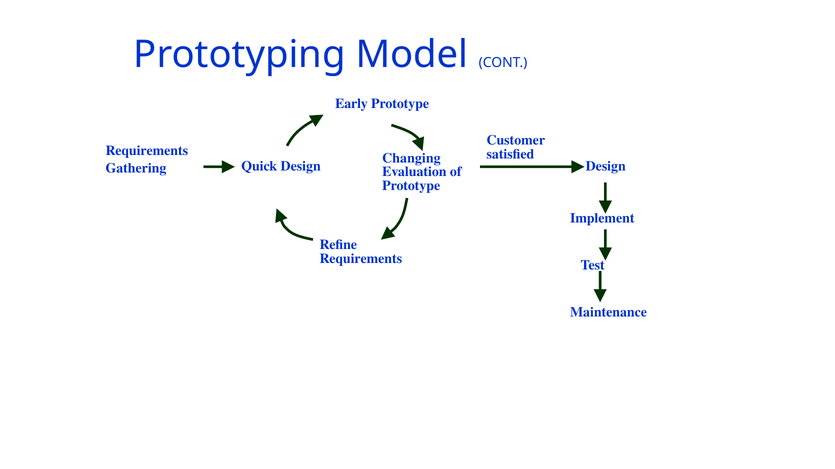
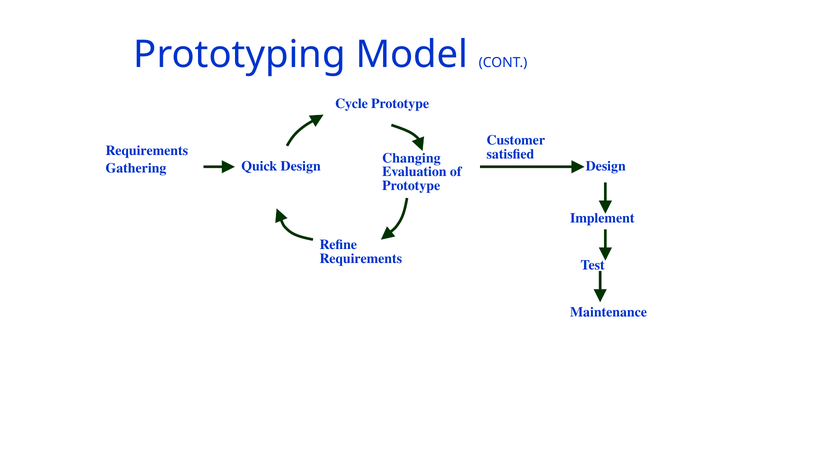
Early: Early -> Cycle
